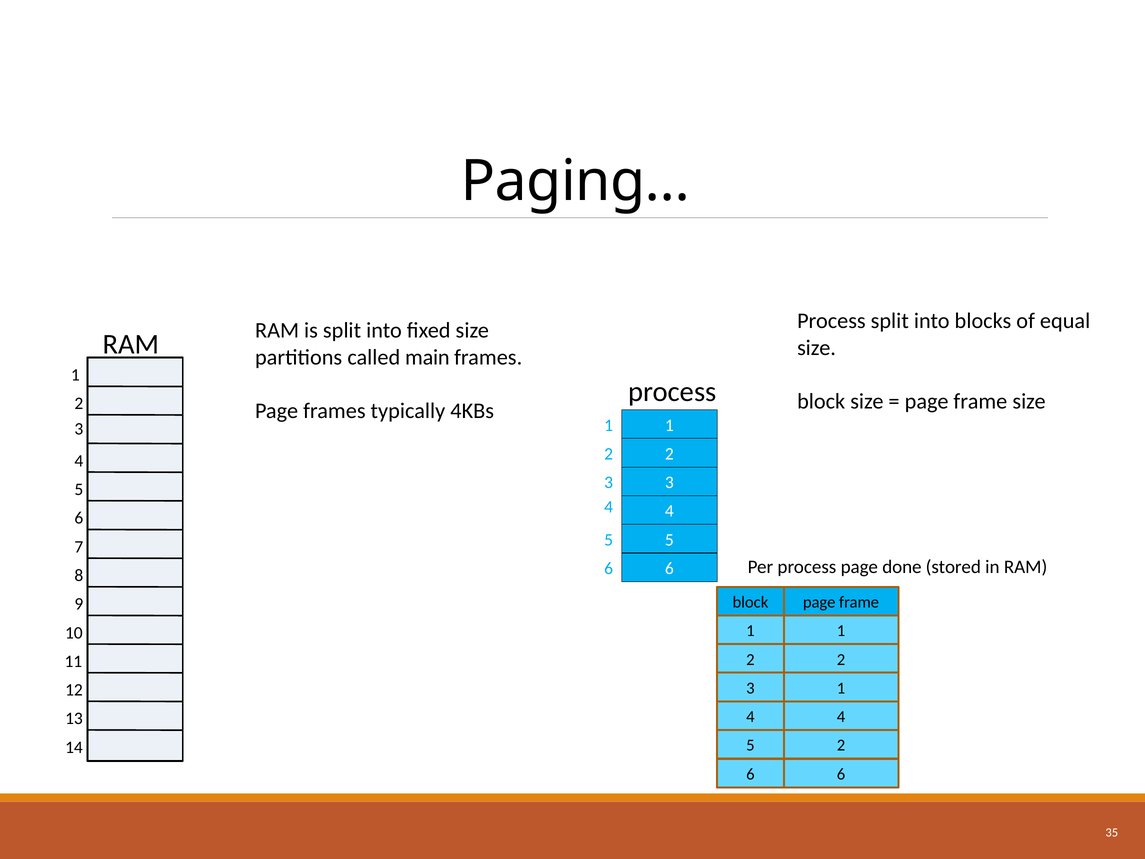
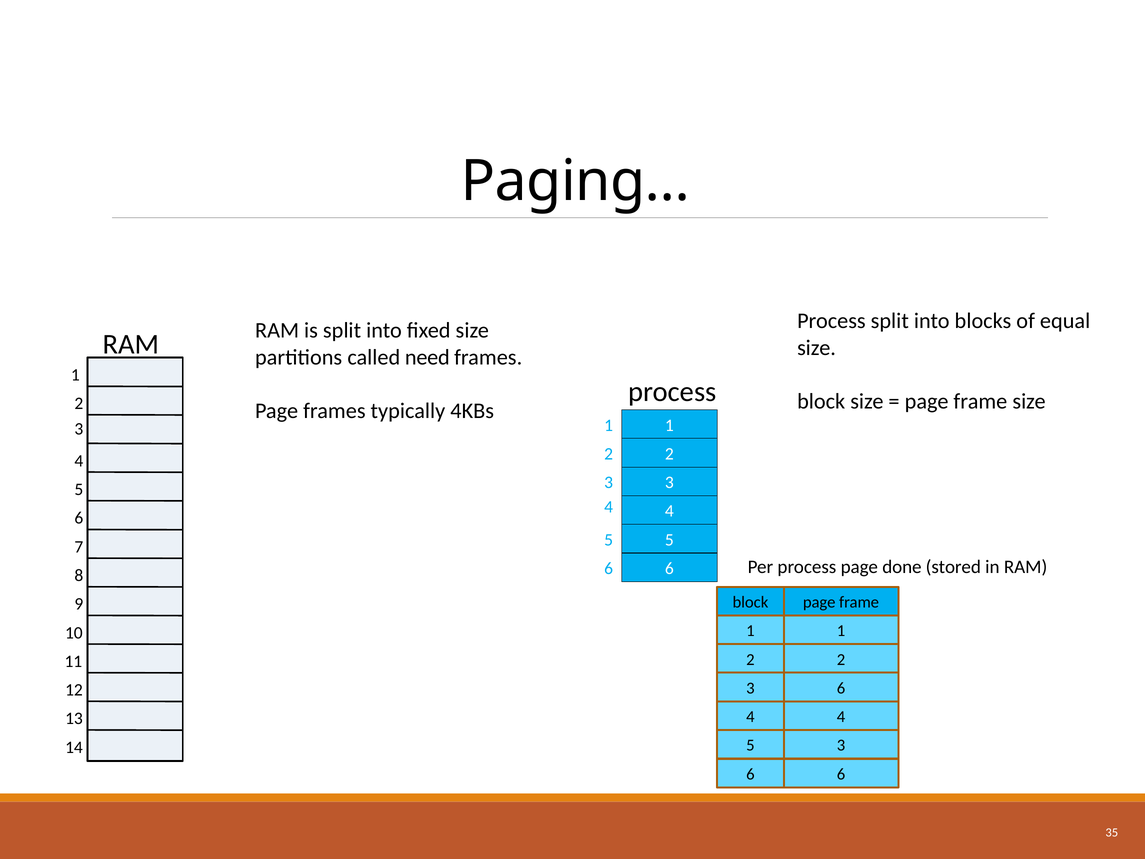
main: main -> need
1 at (841, 688): 1 -> 6
5 2: 2 -> 3
